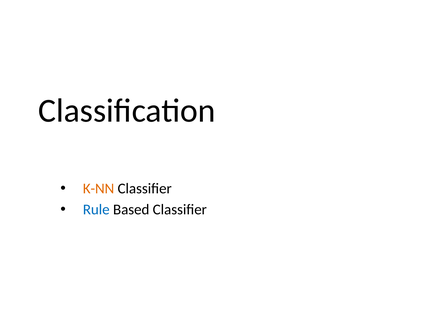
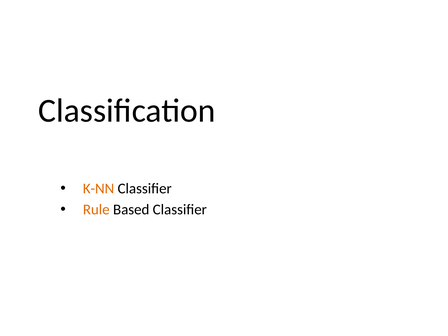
Rule colour: blue -> orange
